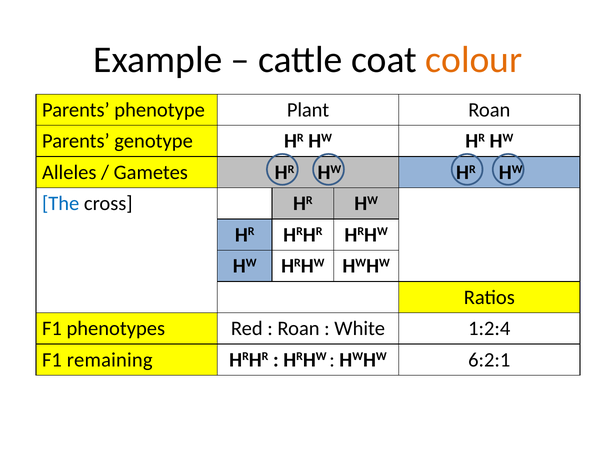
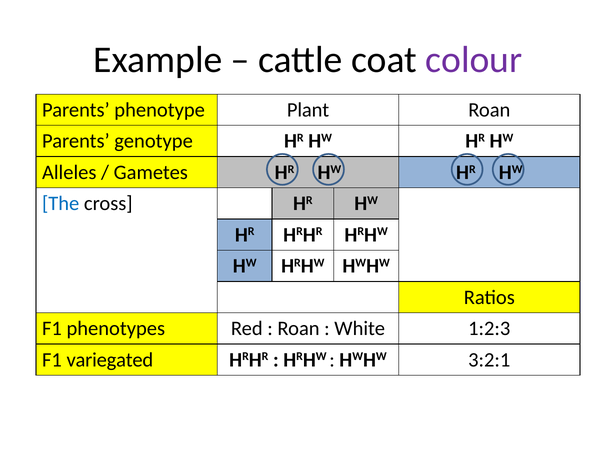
colour colour: orange -> purple
1:2:4: 1:2:4 -> 1:2:3
remaining: remaining -> variegated
6:2:1: 6:2:1 -> 3:2:1
